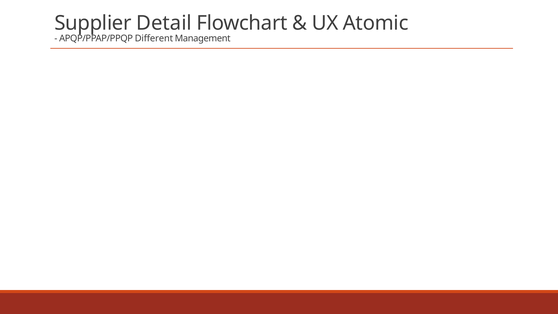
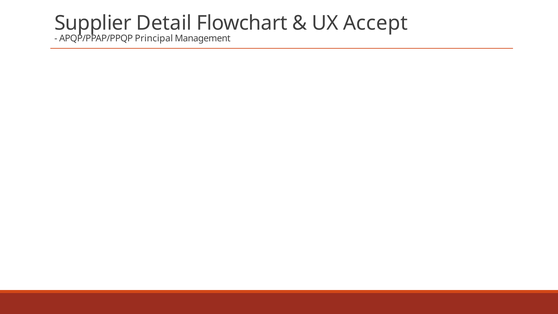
Atomic: Atomic -> Accept
Different: Different -> Principal
